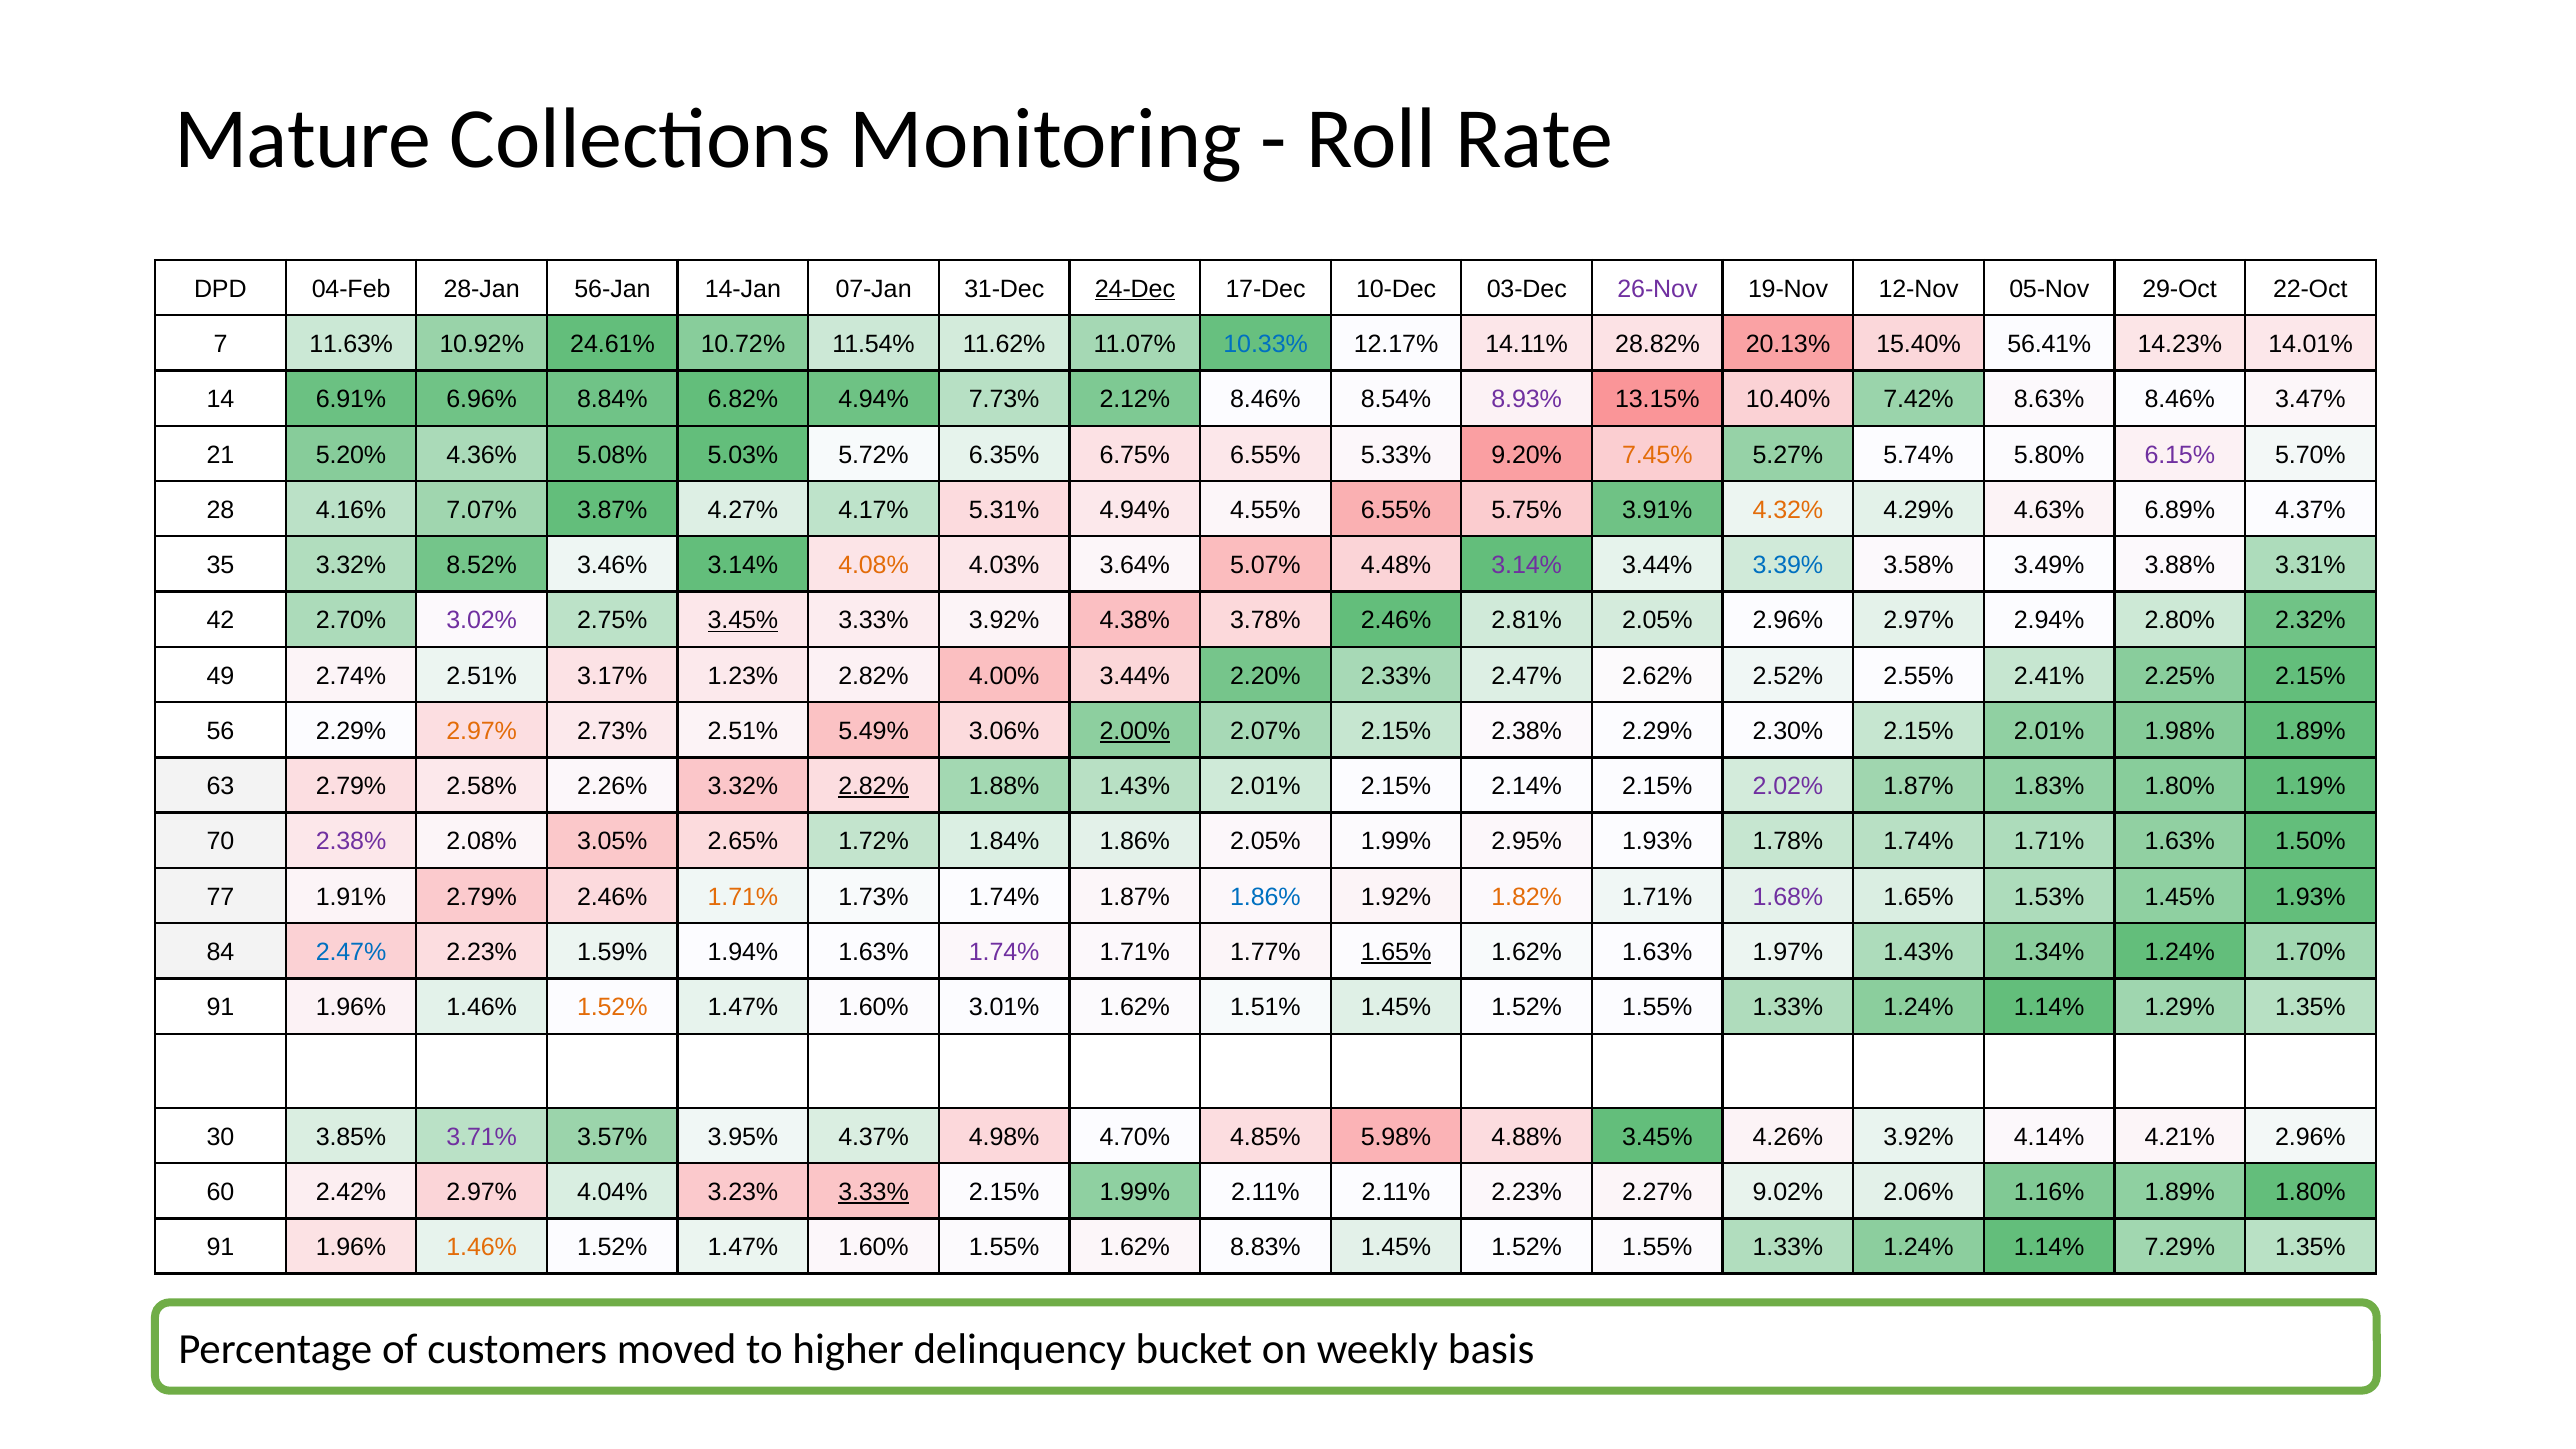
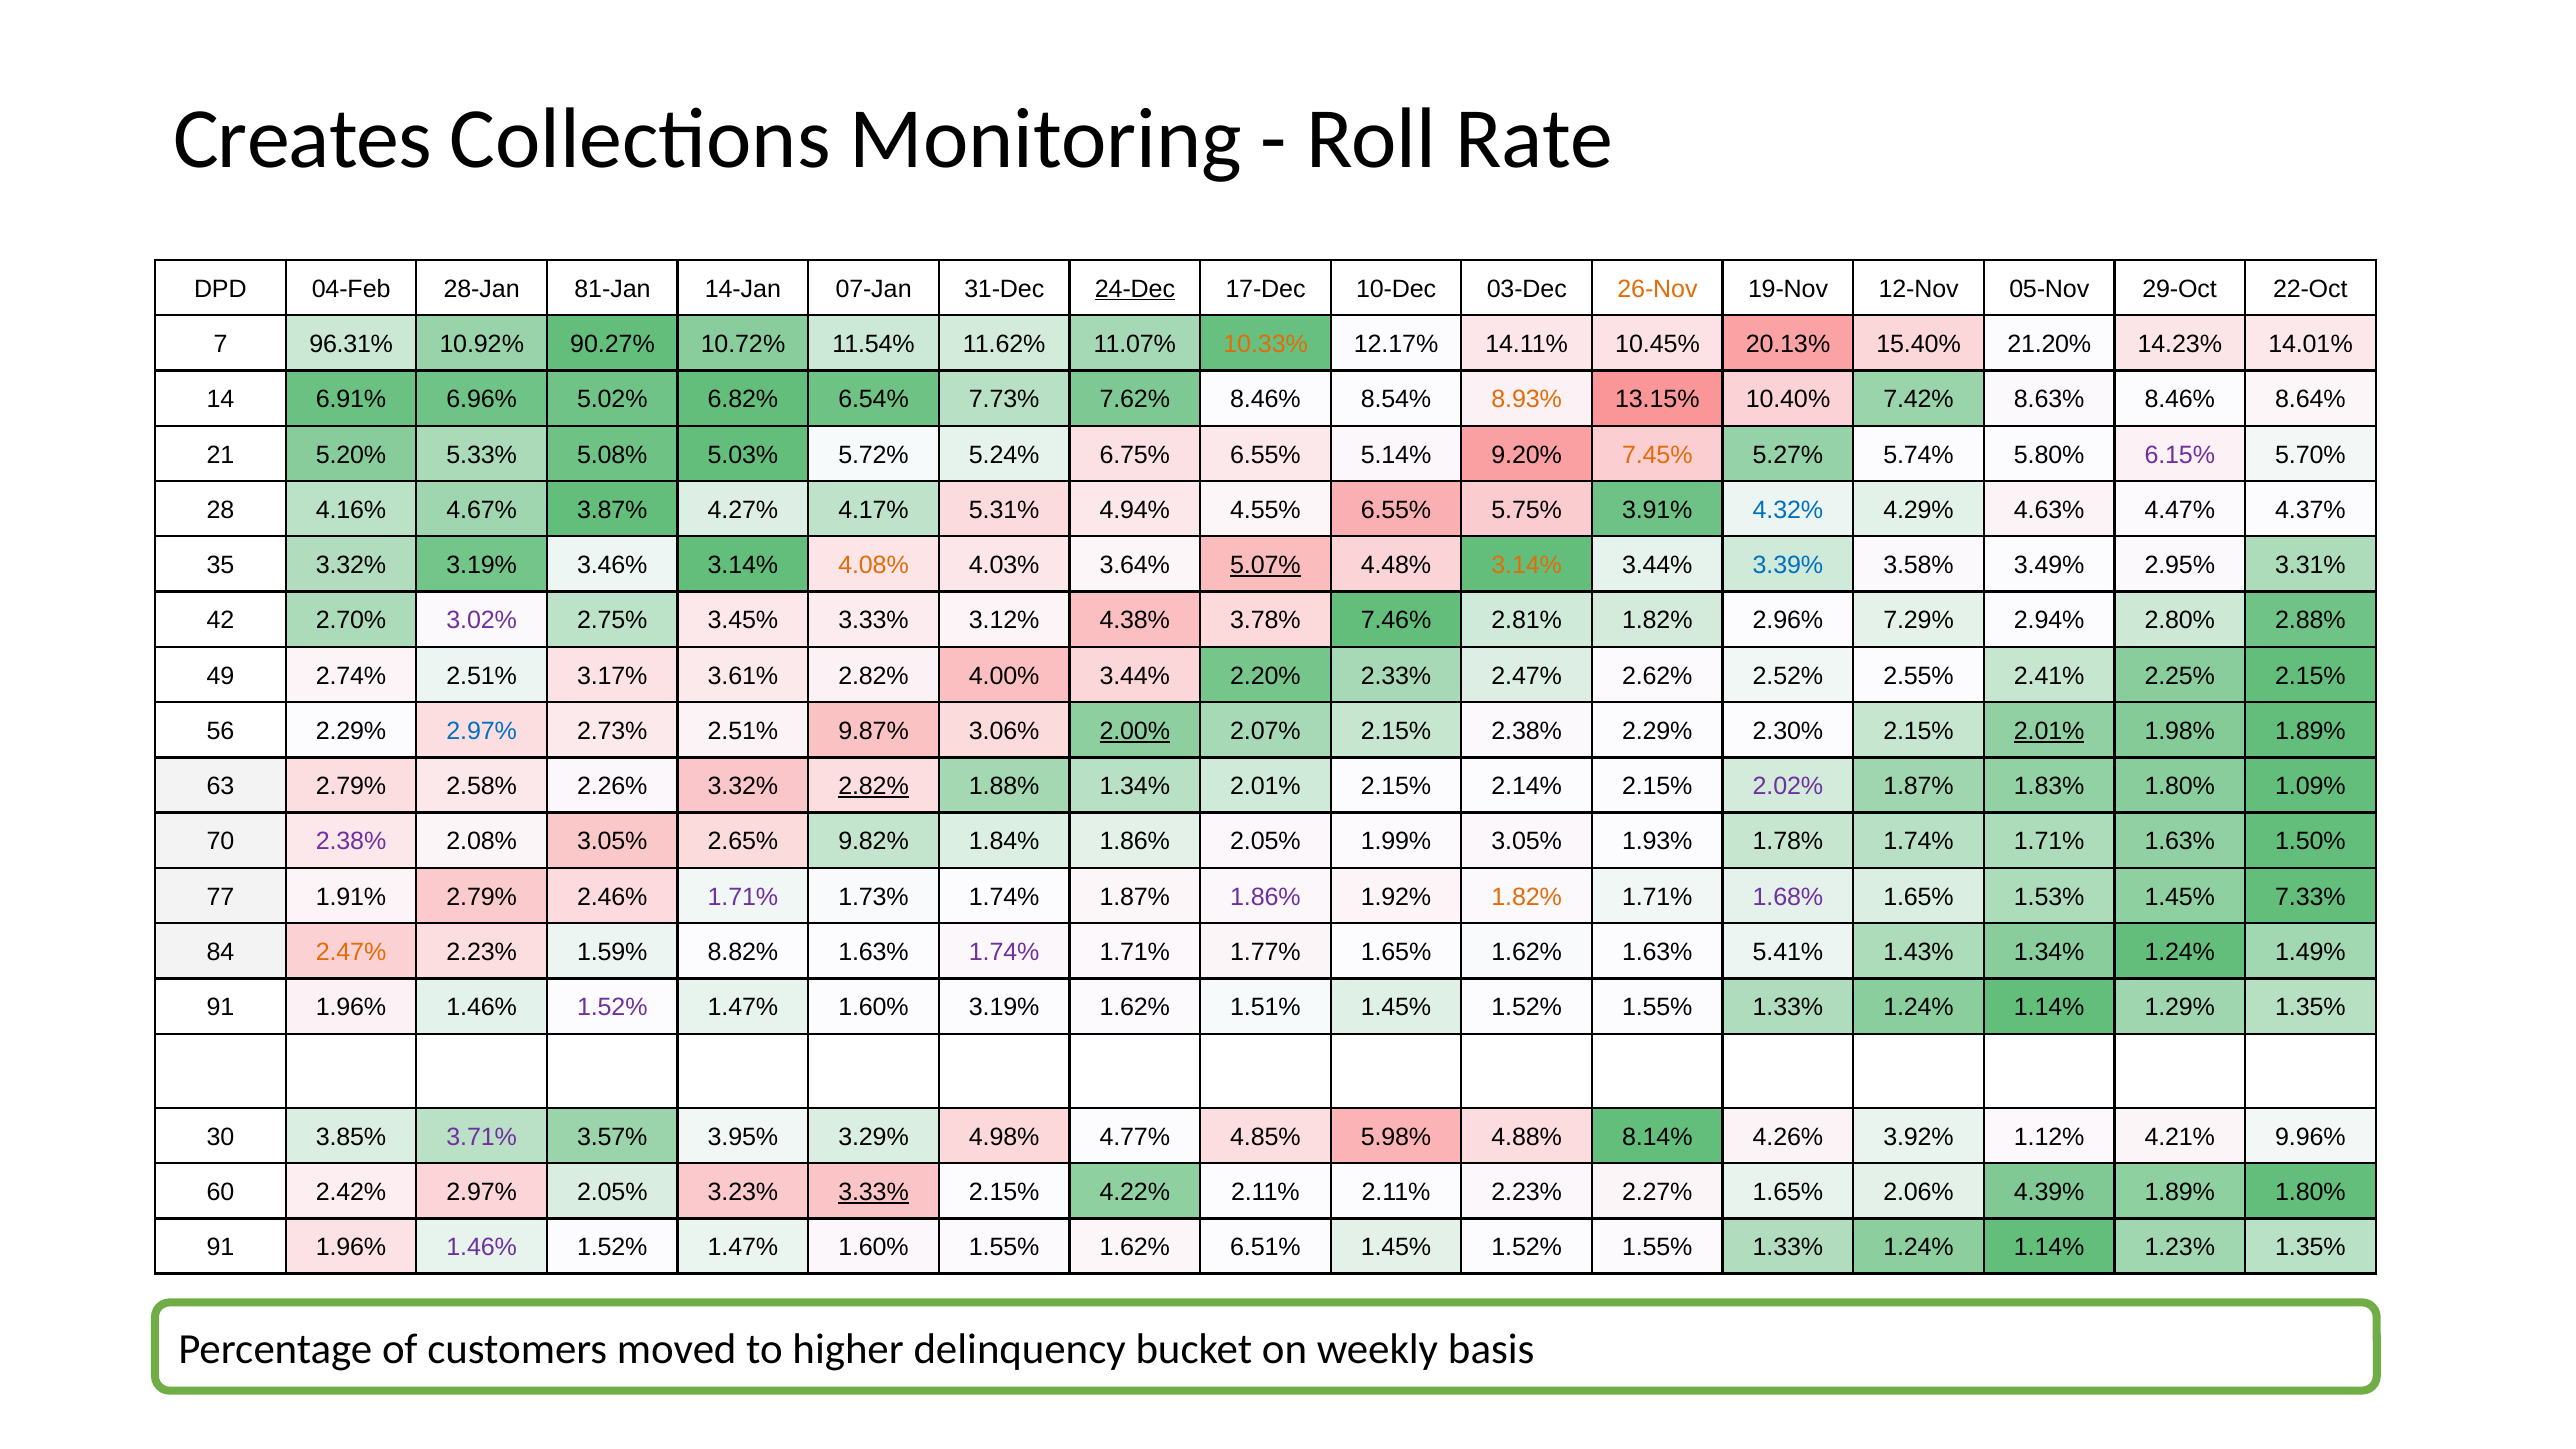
Mature: Mature -> Creates
56-Jan: 56-Jan -> 81-Jan
26-Nov colour: purple -> orange
11.63%: 11.63% -> 96.31%
24.61%: 24.61% -> 90.27%
10.33% colour: blue -> orange
28.82%: 28.82% -> 10.45%
56.41%: 56.41% -> 21.20%
8.84%: 8.84% -> 5.02%
6.82% 4.94%: 4.94% -> 6.54%
2.12%: 2.12% -> 7.62%
8.93% colour: purple -> orange
3.47%: 3.47% -> 8.64%
4.36%: 4.36% -> 5.33%
6.35%: 6.35% -> 5.24%
5.33%: 5.33% -> 5.14%
7.07%: 7.07% -> 4.67%
4.32% colour: orange -> blue
6.89%: 6.89% -> 4.47%
3.32% 8.52%: 8.52% -> 3.19%
5.07% underline: none -> present
3.14% at (1527, 565) colour: purple -> orange
3.88%: 3.88% -> 2.95%
3.45% at (743, 621) underline: present -> none
3.33% 3.92%: 3.92% -> 3.12%
3.78% 2.46%: 2.46% -> 7.46%
2.81% 2.05%: 2.05% -> 1.82%
2.96% 2.97%: 2.97% -> 7.29%
2.32%: 2.32% -> 2.88%
1.23%: 1.23% -> 3.61%
2.97% at (482, 731) colour: orange -> blue
5.49%: 5.49% -> 9.87%
2.01% at (2049, 731) underline: none -> present
1.88% 1.43%: 1.43% -> 1.34%
1.19%: 1.19% -> 1.09%
1.72%: 1.72% -> 9.82%
1.99% 2.95%: 2.95% -> 3.05%
1.71% at (743, 897) colour: orange -> purple
1.86% at (1265, 897) colour: blue -> purple
1.45% 1.93%: 1.93% -> 7.33%
2.47% at (351, 952) colour: blue -> orange
1.94%: 1.94% -> 8.82%
1.65% at (1396, 952) underline: present -> none
1.97%: 1.97% -> 5.41%
1.70%: 1.70% -> 1.49%
1.52% at (612, 1008) colour: orange -> purple
1.60% 3.01%: 3.01% -> 3.19%
3.95% 4.37%: 4.37% -> 3.29%
4.70%: 4.70% -> 4.77%
4.88% 3.45%: 3.45% -> 8.14%
4.14%: 4.14% -> 1.12%
4.21% 2.96%: 2.96% -> 9.96%
2.97% 4.04%: 4.04% -> 2.05%
2.15% 1.99%: 1.99% -> 4.22%
2.27% 9.02%: 9.02% -> 1.65%
1.16%: 1.16% -> 4.39%
1.46% at (482, 1247) colour: orange -> purple
8.83%: 8.83% -> 6.51%
7.29%: 7.29% -> 1.23%
